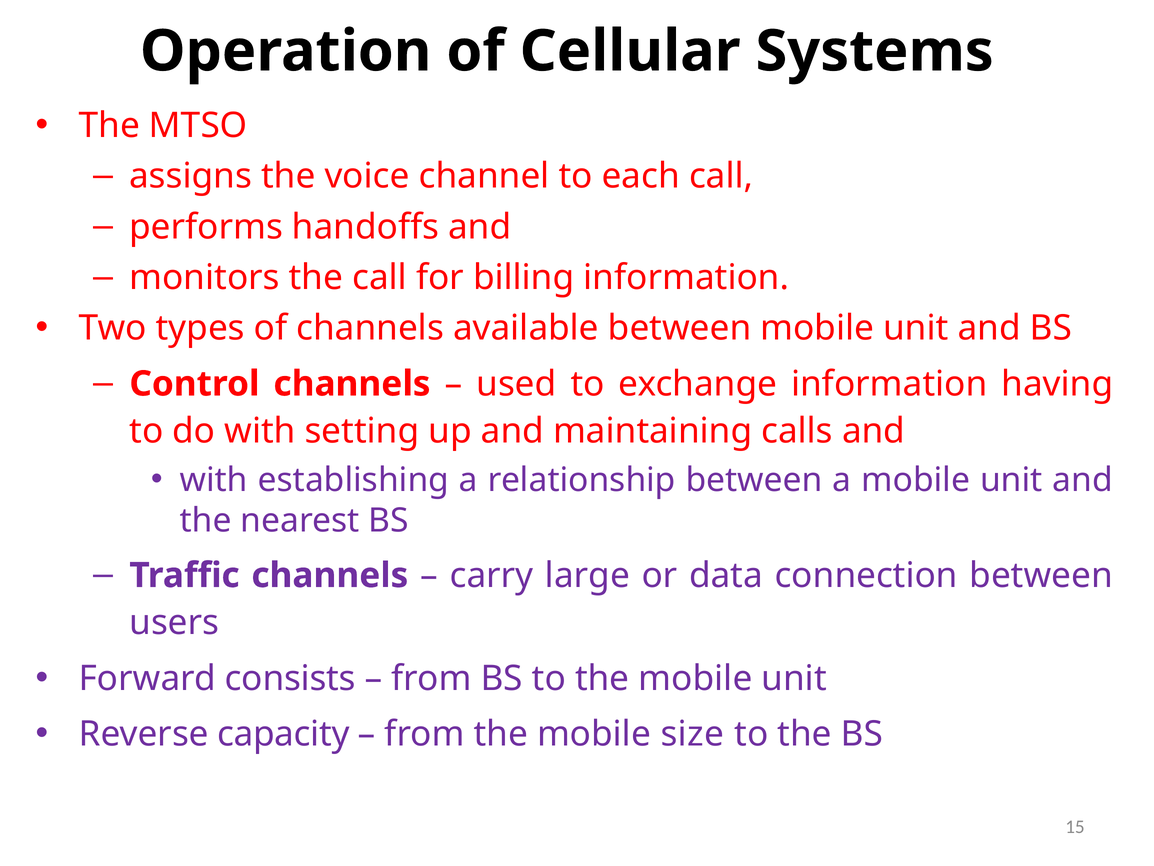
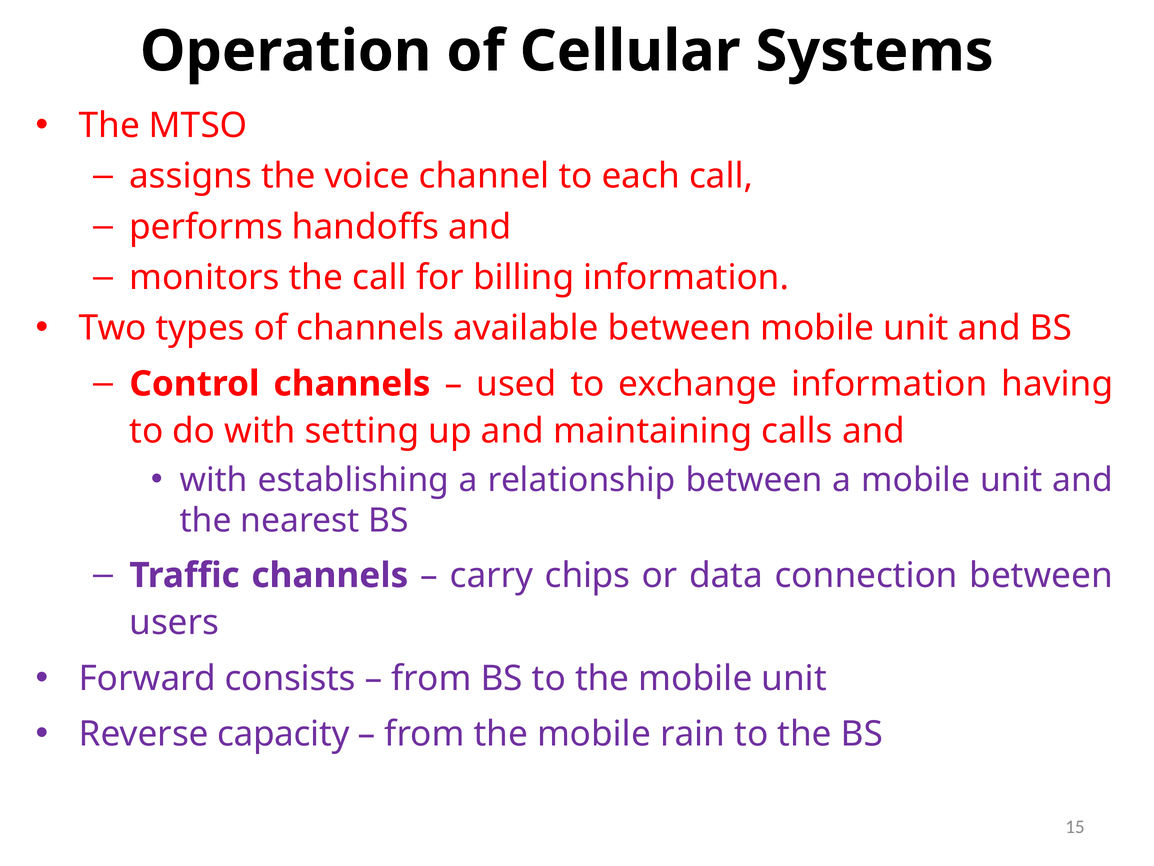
large: large -> chips
size: size -> rain
